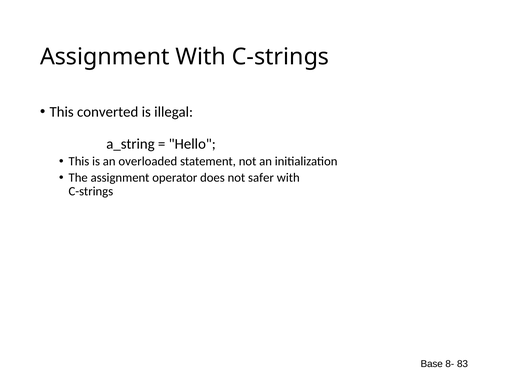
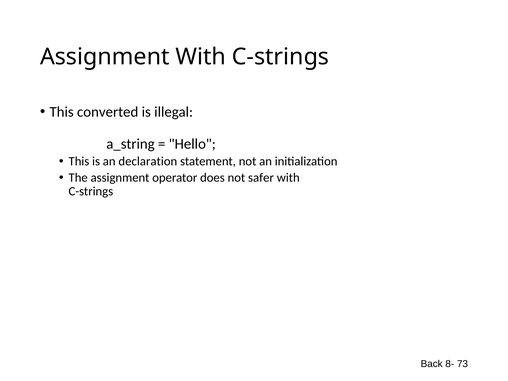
overloaded: overloaded -> declaration
Base: Base -> Back
83: 83 -> 73
